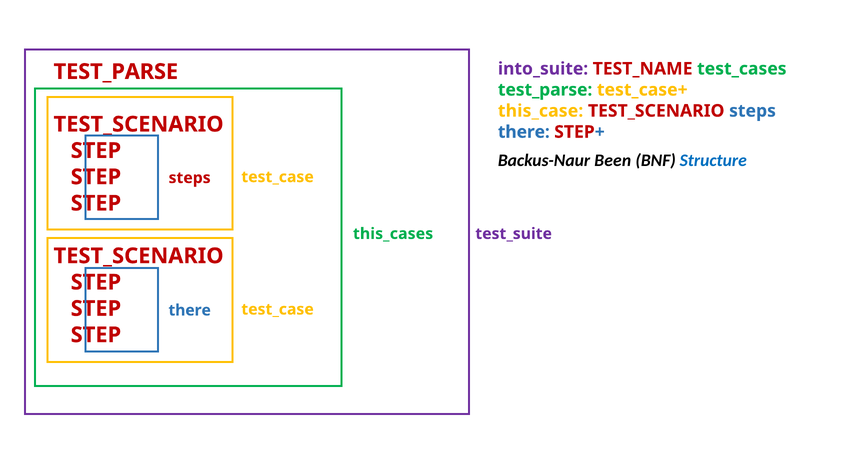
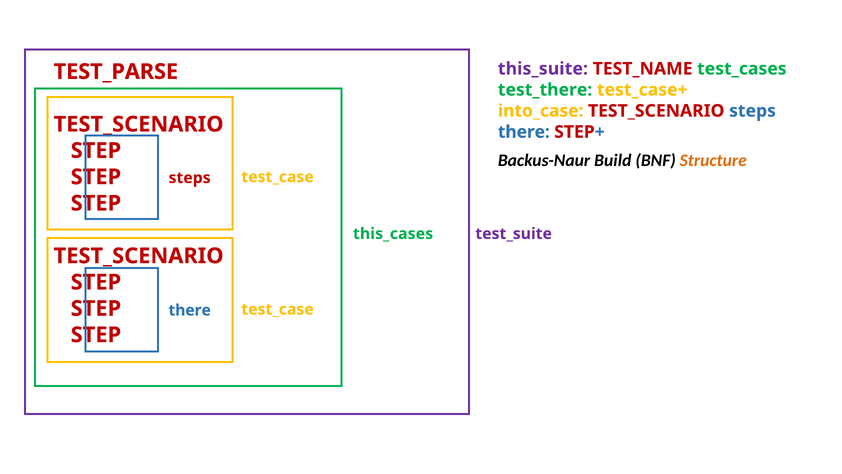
into_suite: into_suite -> this_suite
test_parse at (545, 90): test_parse -> test_there
this_case: this_case -> into_case
Been: Been -> Build
Structure colour: blue -> orange
